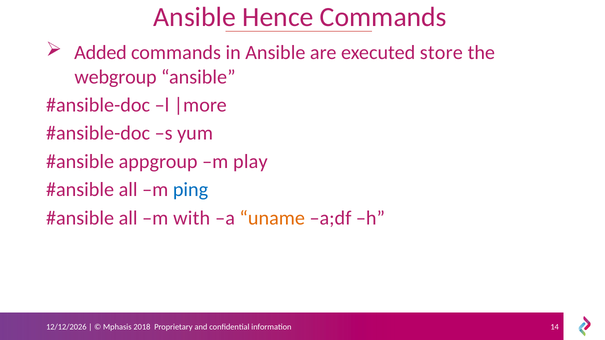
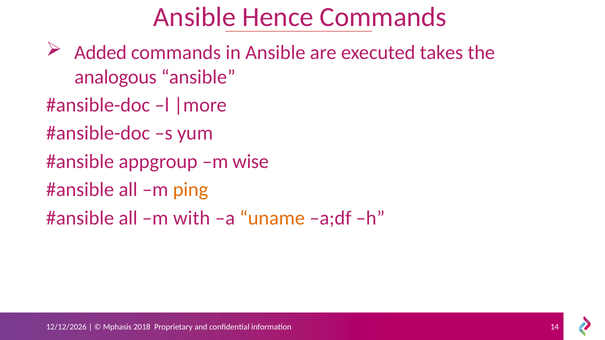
store: store -> takes
webgroup: webgroup -> analogous
play: play -> wise
ping colour: blue -> orange
